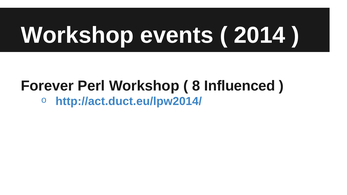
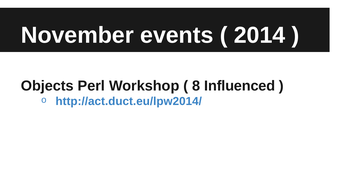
Workshop at (77, 35): Workshop -> November
Forever: Forever -> Objects
